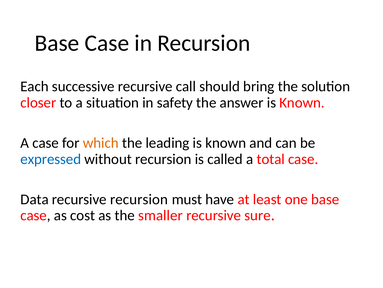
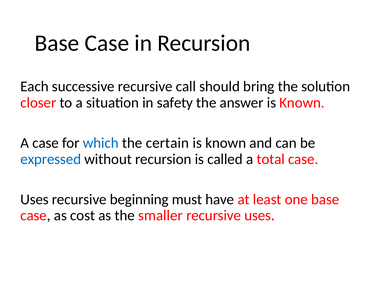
which colour: orange -> blue
leading: leading -> certain
Data at (35, 199): Data -> Uses
recursive recursion: recursion -> beginning
recursive sure: sure -> uses
